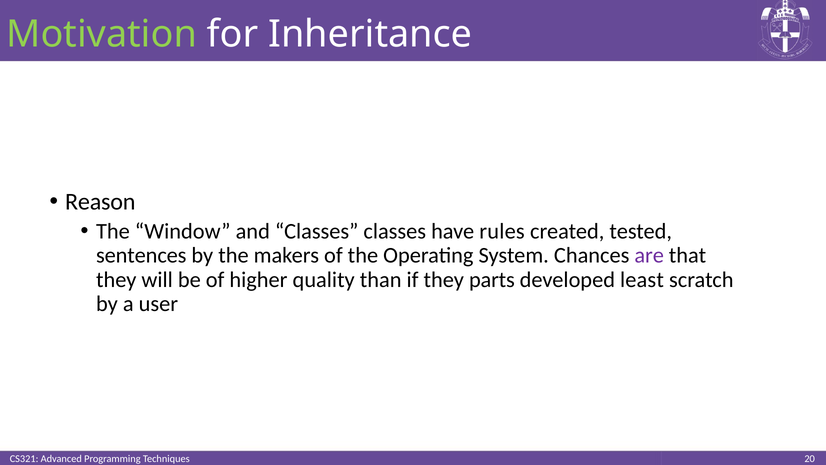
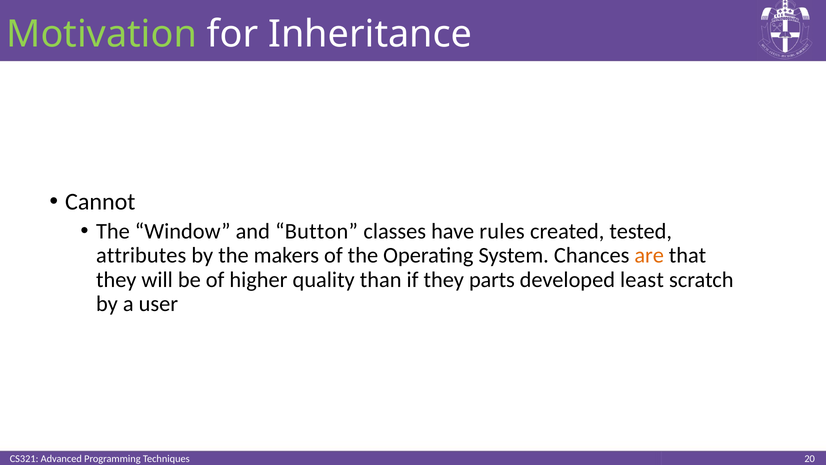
Reason: Reason -> Cannot
and Classes: Classes -> Button
sentences: sentences -> attributes
are colour: purple -> orange
